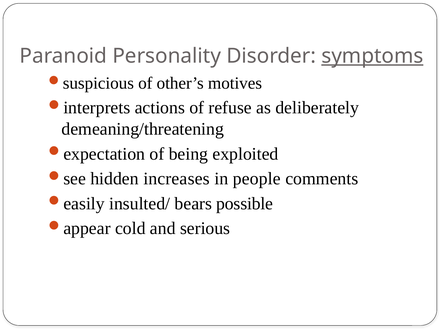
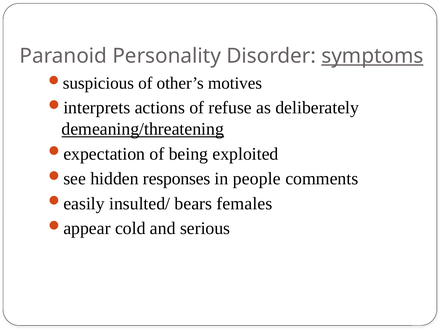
demeaning/threatening underline: none -> present
increases: increases -> responses
possible: possible -> females
